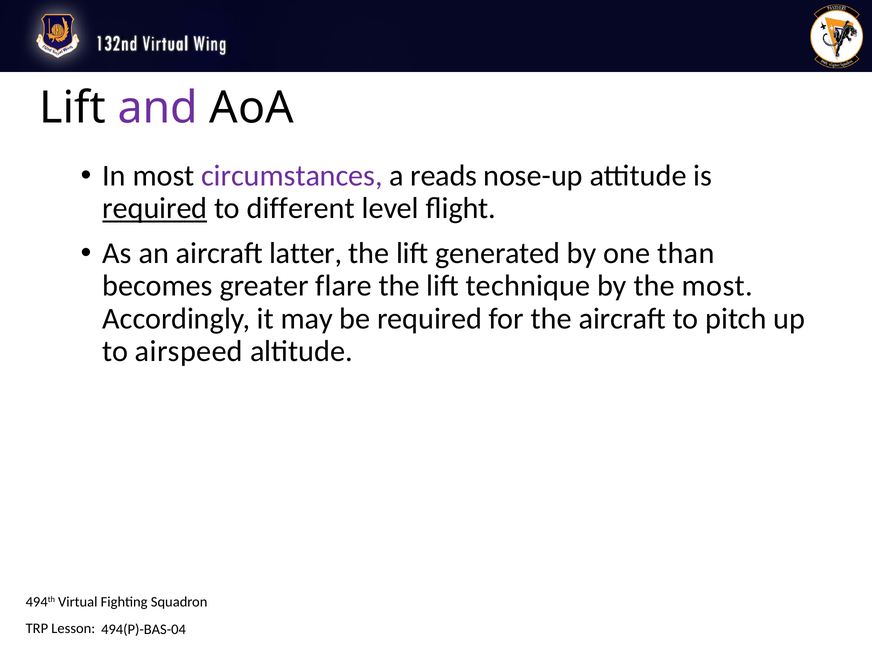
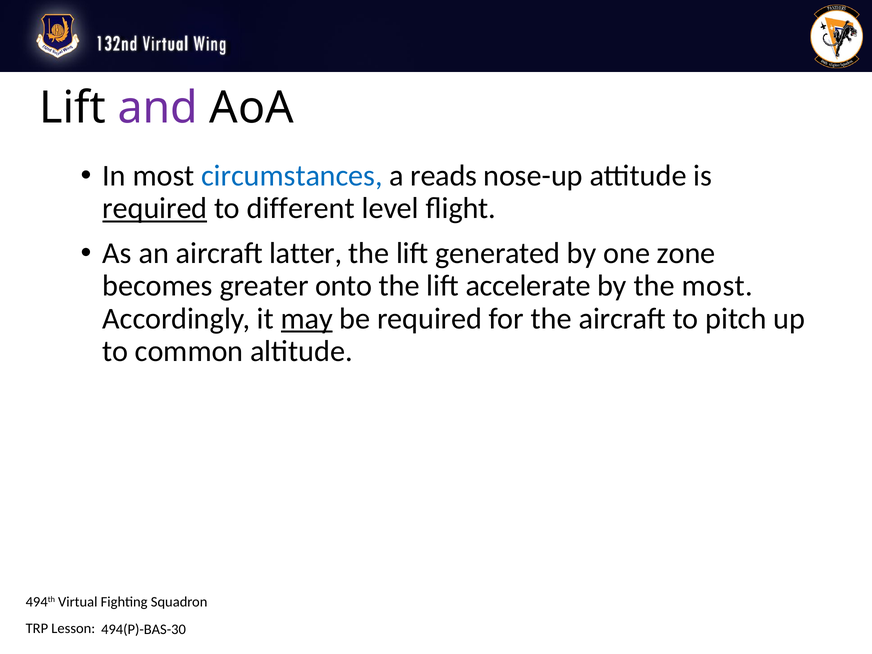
circumstances colour: purple -> blue
than: than -> zone
flare: flare -> onto
technique: technique -> accelerate
may underline: none -> present
airspeed: airspeed -> common
494(P)-BAS-04: 494(P)-BAS-04 -> 494(P)-BAS-30
